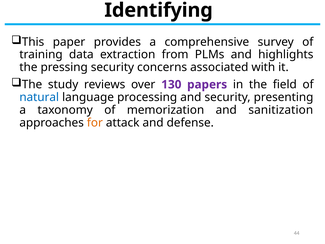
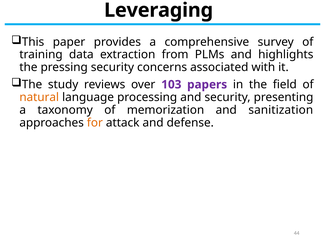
Identifying: Identifying -> Leveraging
130: 130 -> 103
natural colour: blue -> orange
